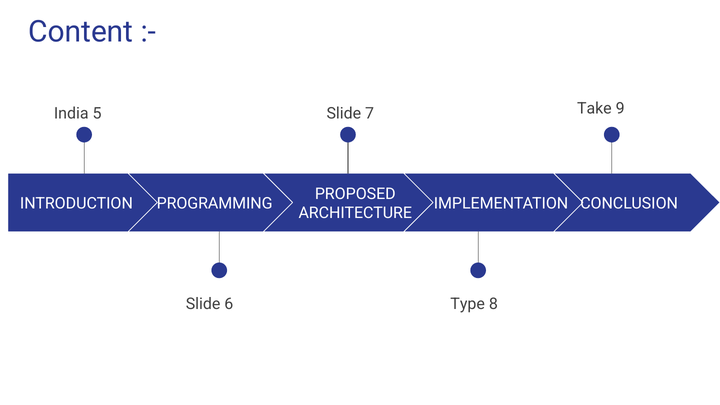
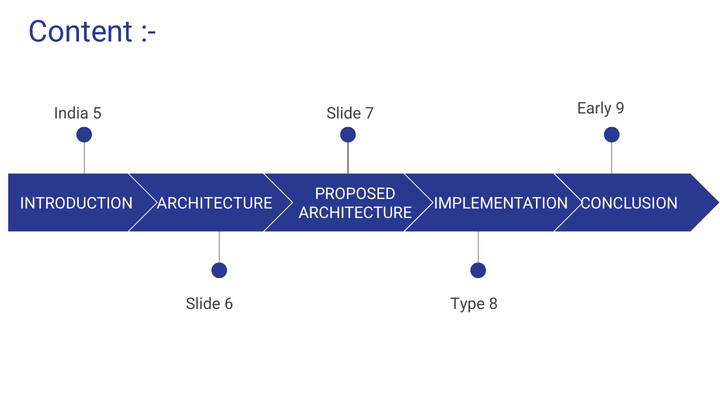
Take: Take -> Early
PROGRAMMING at (215, 204): PROGRAMMING -> ARCHITECTURE
